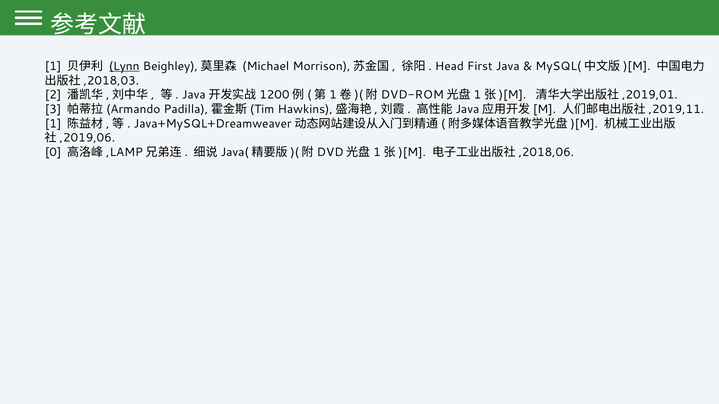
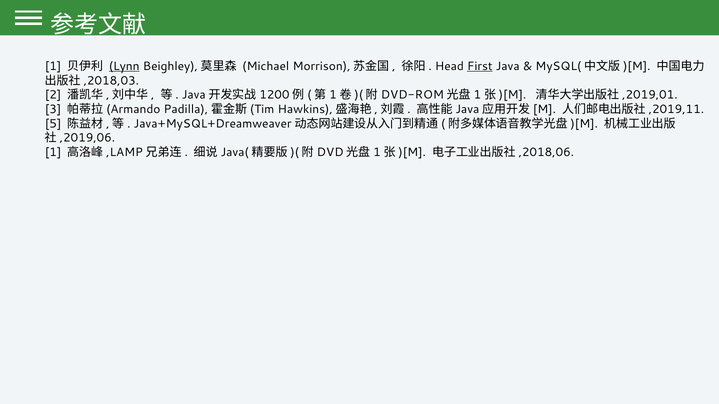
First underline: none -> present
1 at (53, 124): 1 -> 5
0 at (53, 153): 0 -> 1
